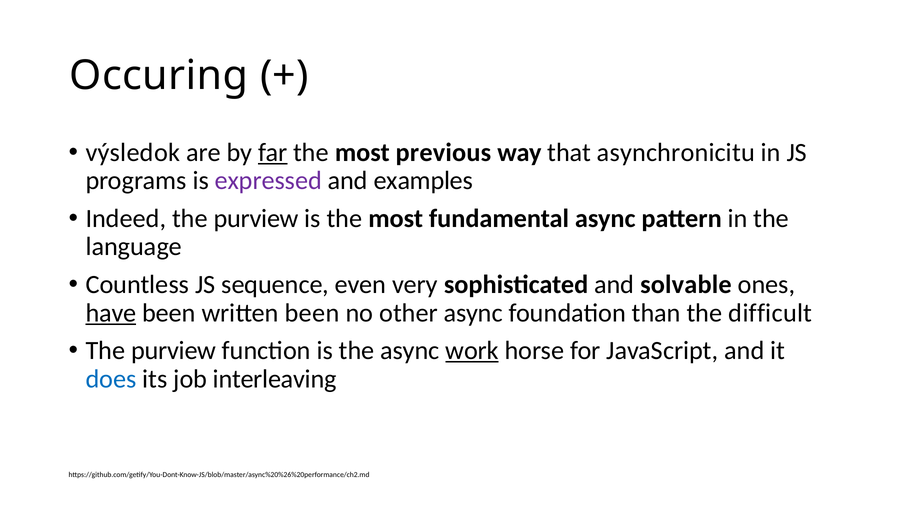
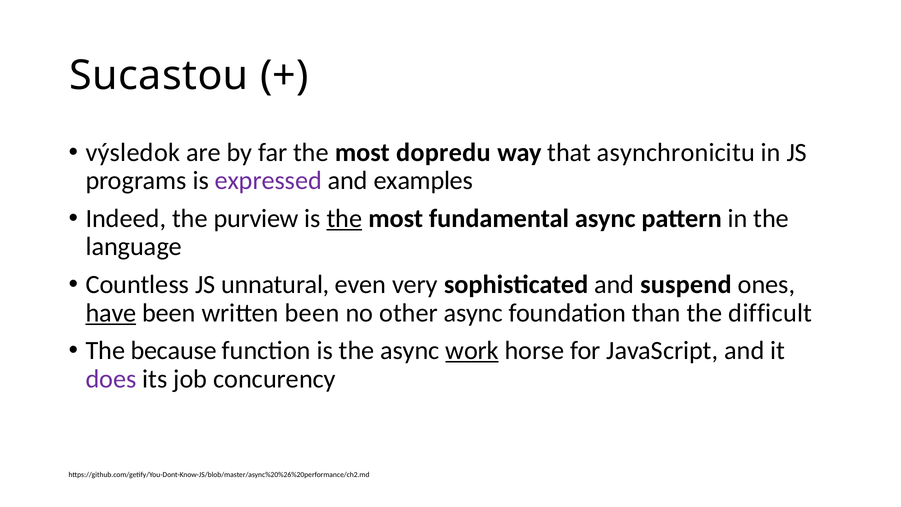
Occuring: Occuring -> Sucastou
far underline: present -> none
previous: previous -> dopredu
the at (344, 218) underline: none -> present
sequence: sequence -> unnatural
solvable: solvable -> suspend
purview at (174, 350): purview -> because
does colour: blue -> purple
interleaving: interleaving -> concurency
